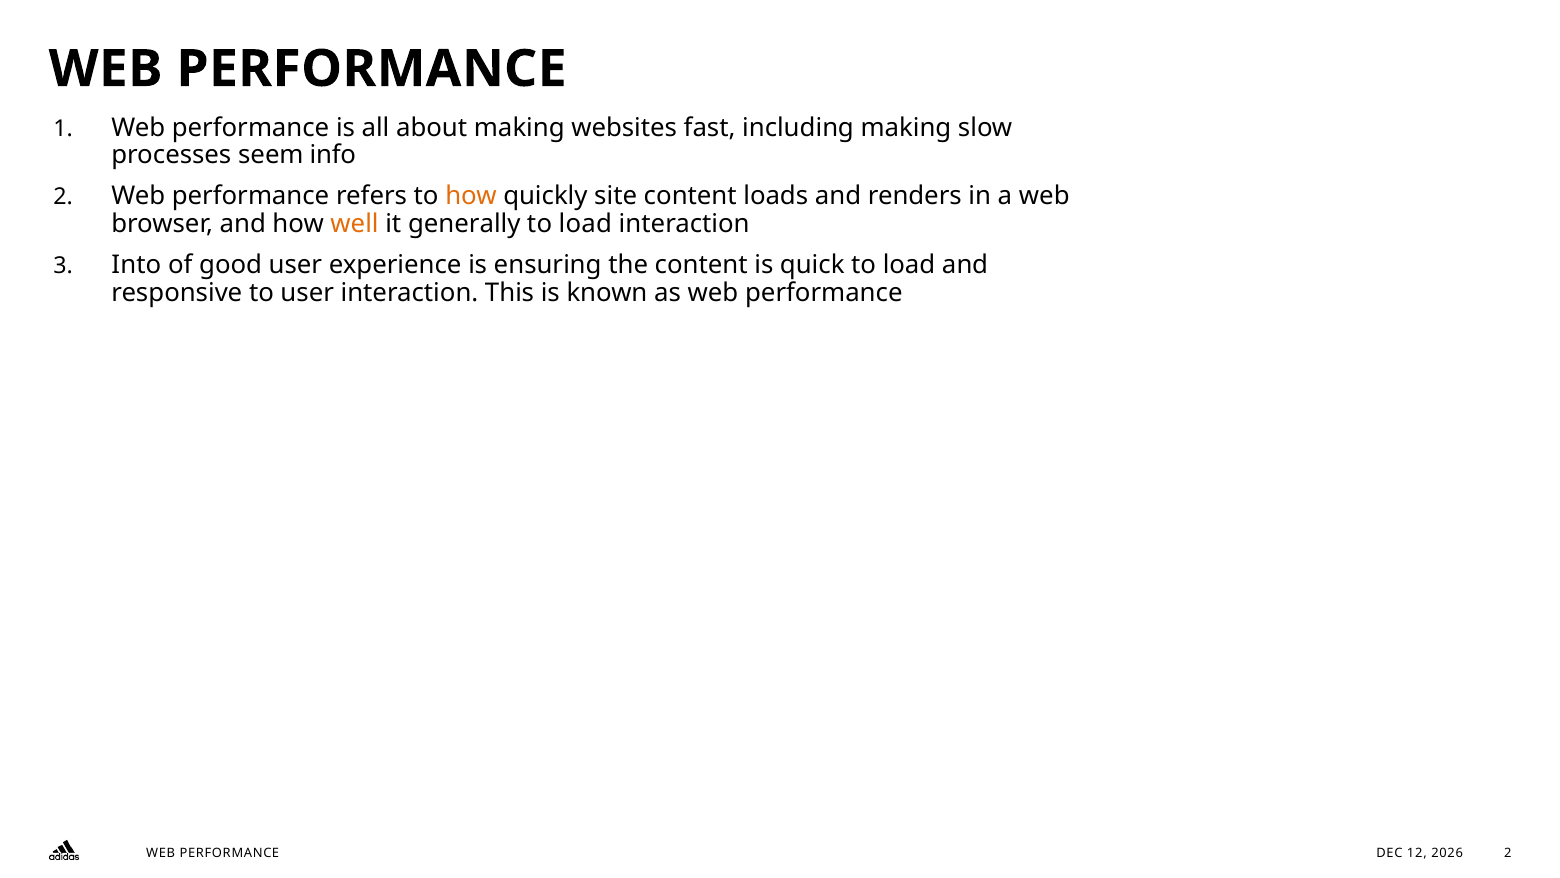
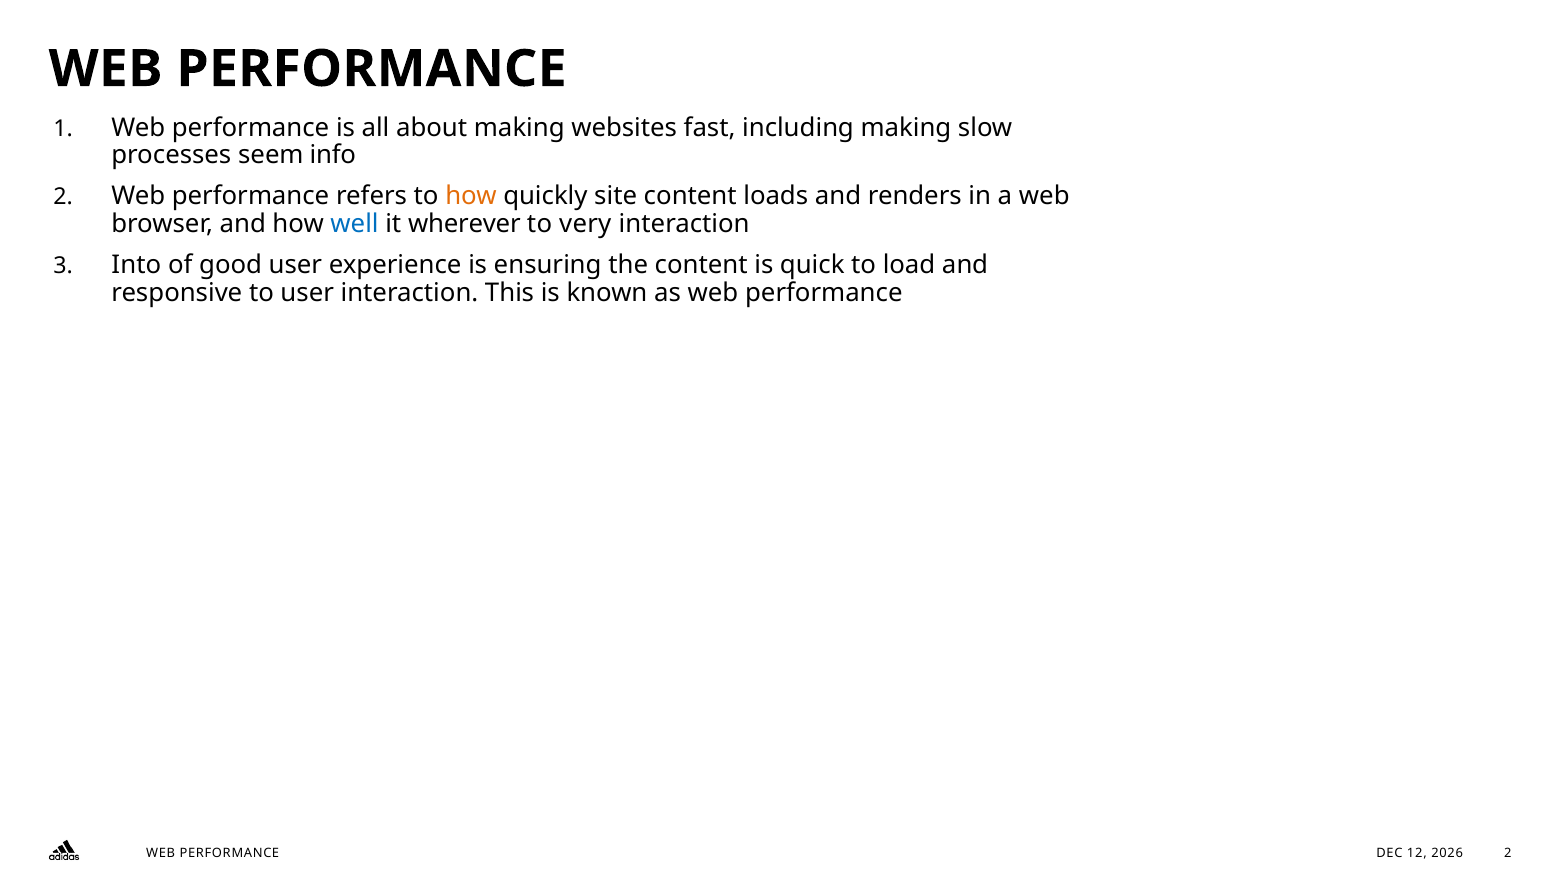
well colour: orange -> blue
generally: generally -> wherever
load at (585, 224): load -> very
